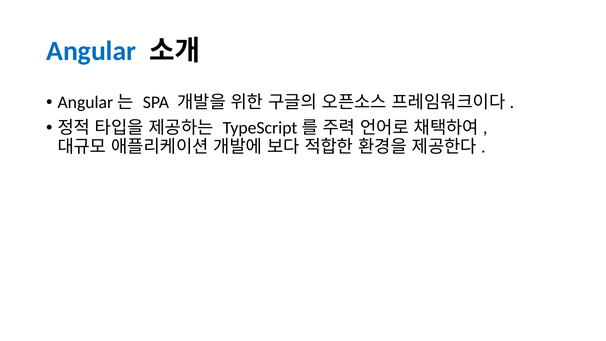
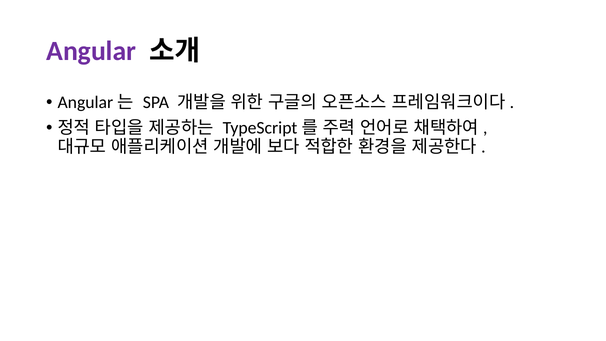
Angular colour: blue -> purple
